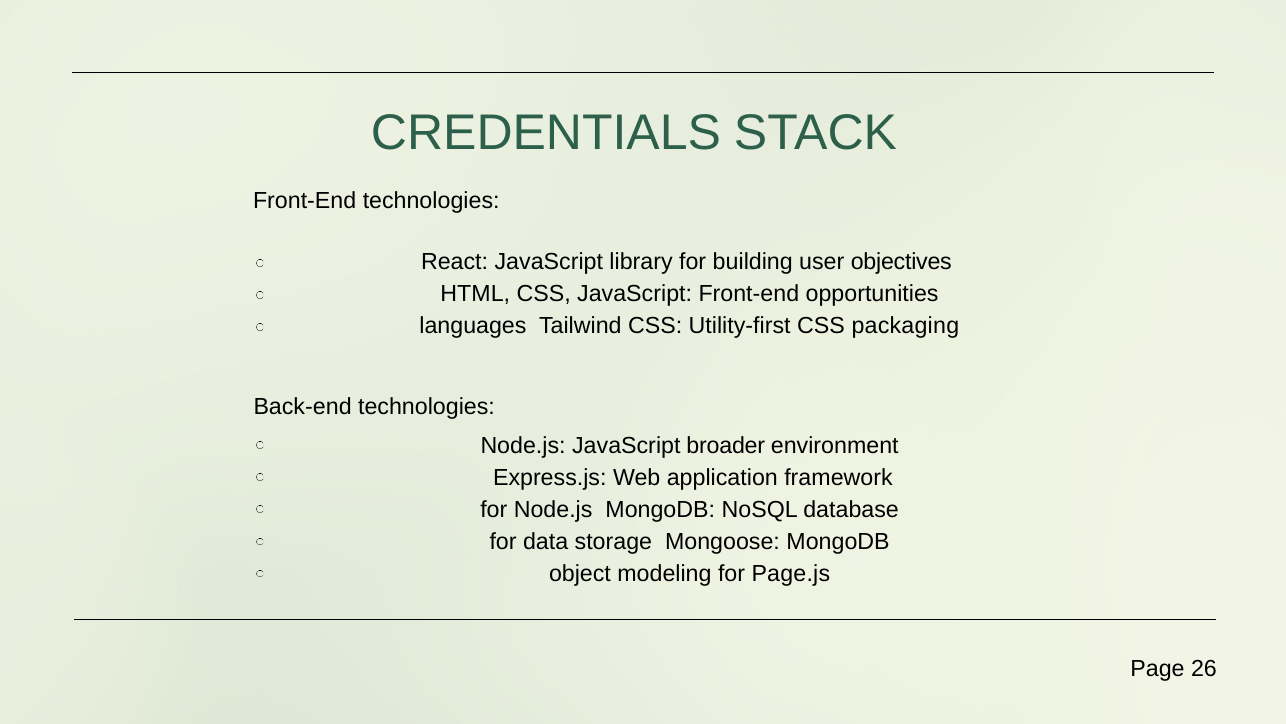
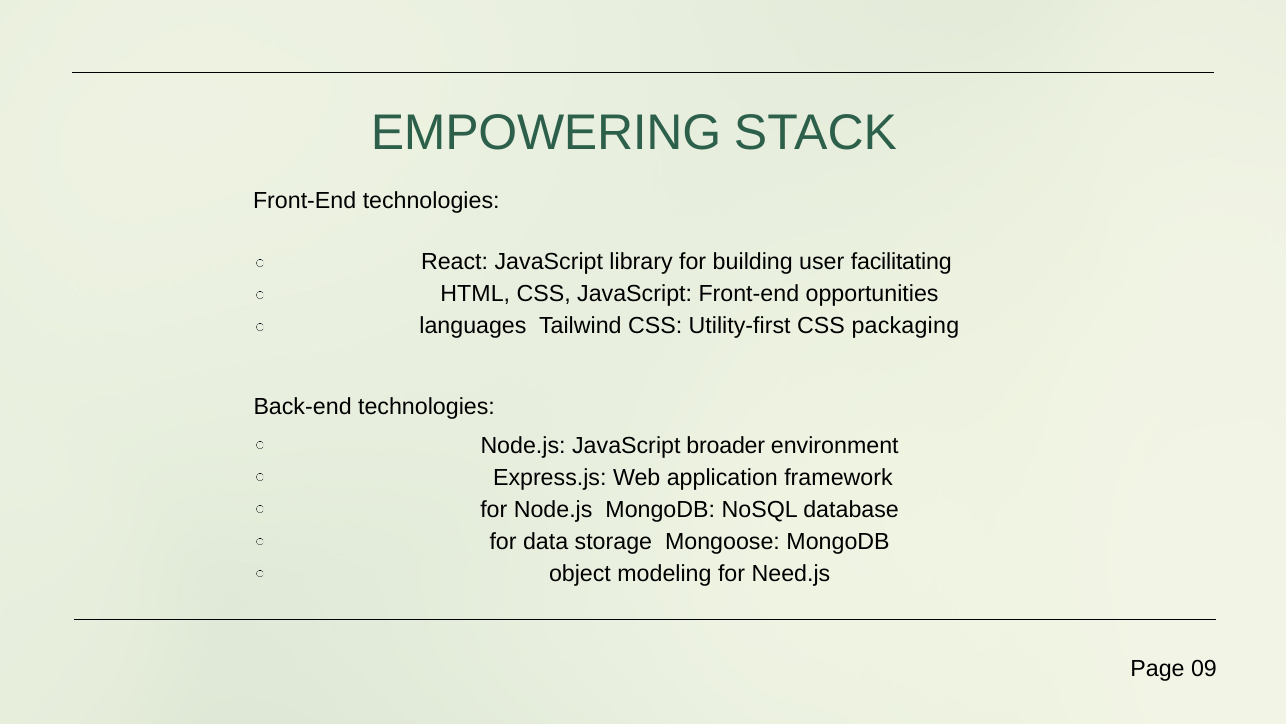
CREDENTIALS: CREDENTIALS -> EMPOWERING
objectives: objectives -> facilitating
Page.js: Page.js -> Need.js
26: 26 -> 09
